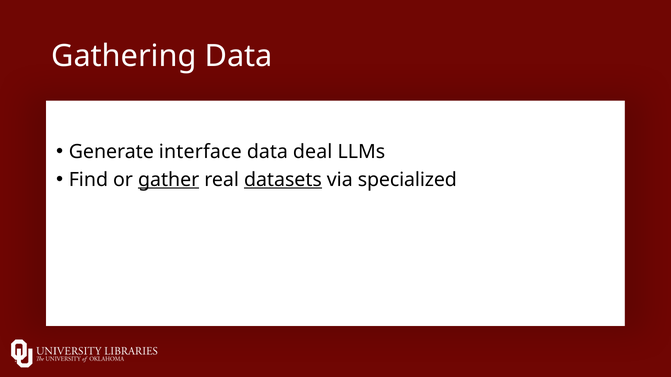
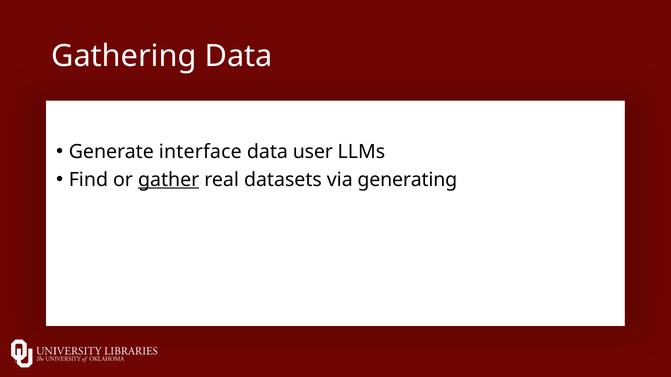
deal: deal -> user
datasets underline: present -> none
specialized: specialized -> generating
